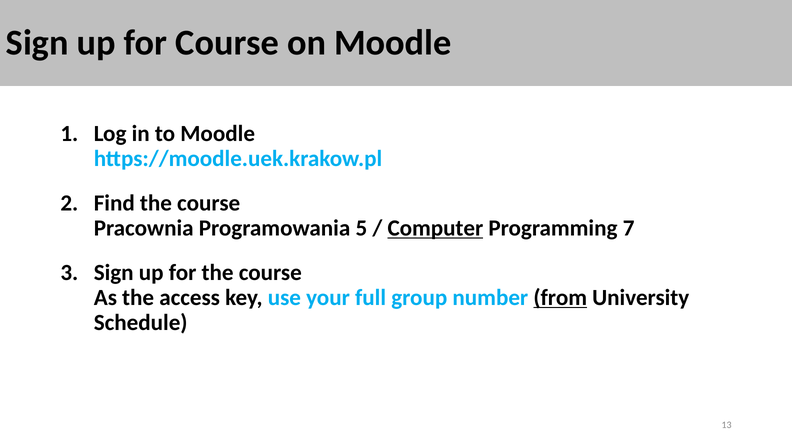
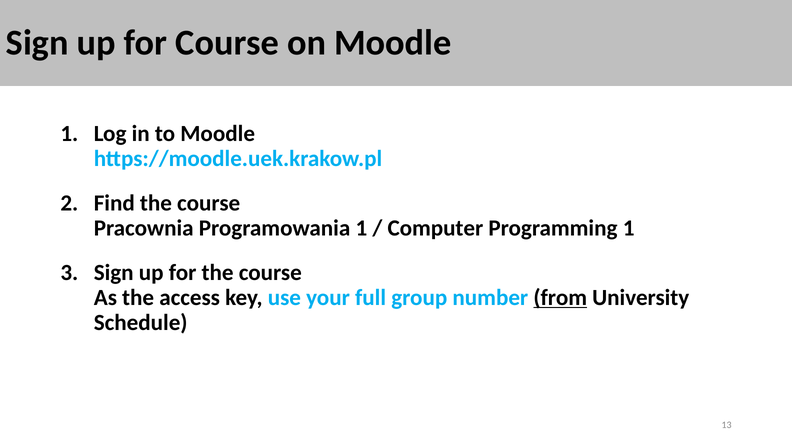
Programowania 5: 5 -> 1
Computer underline: present -> none
Programming 7: 7 -> 1
